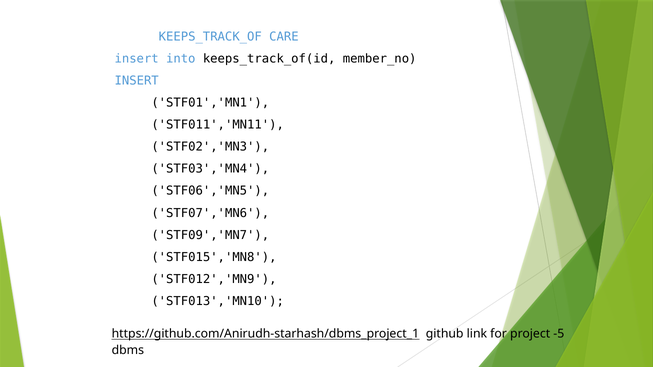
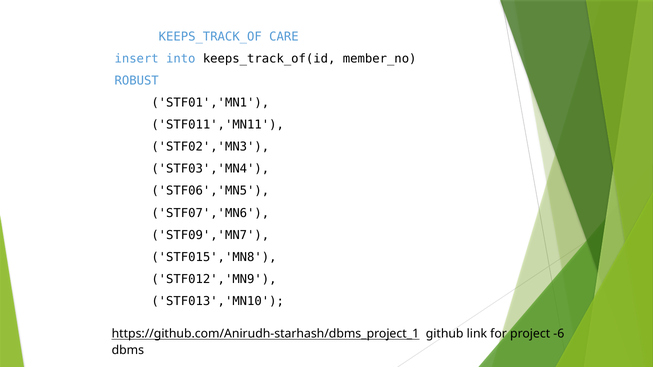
INSERT at (137, 81): INSERT -> ROBUST
-5: -5 -> -6
